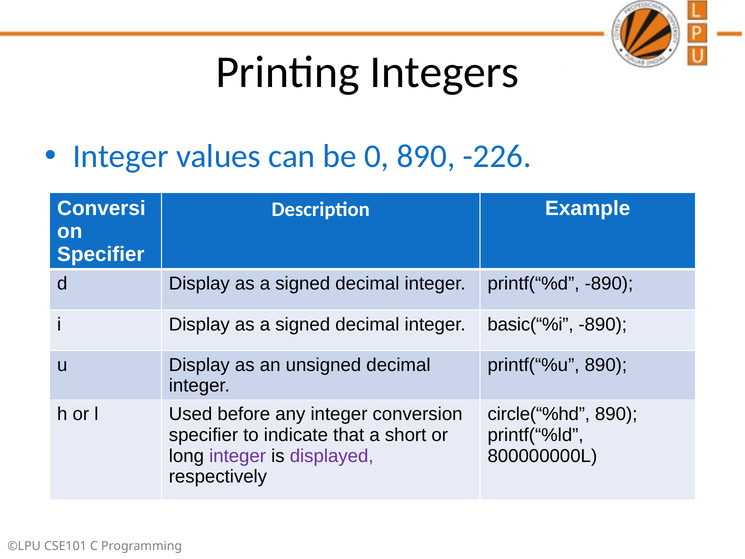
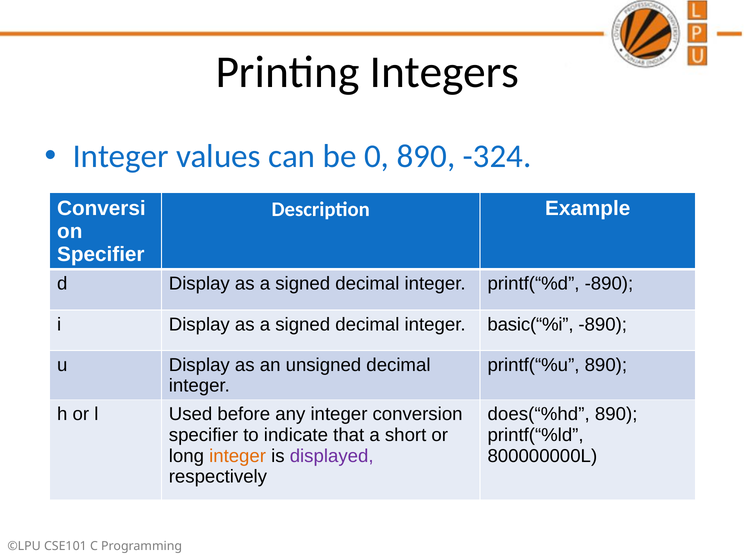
-226: -226 -> -324
circle(“%hd: circle(“%hd -> does(“%hd
integer at (238, 456) colour: purple -> orange
